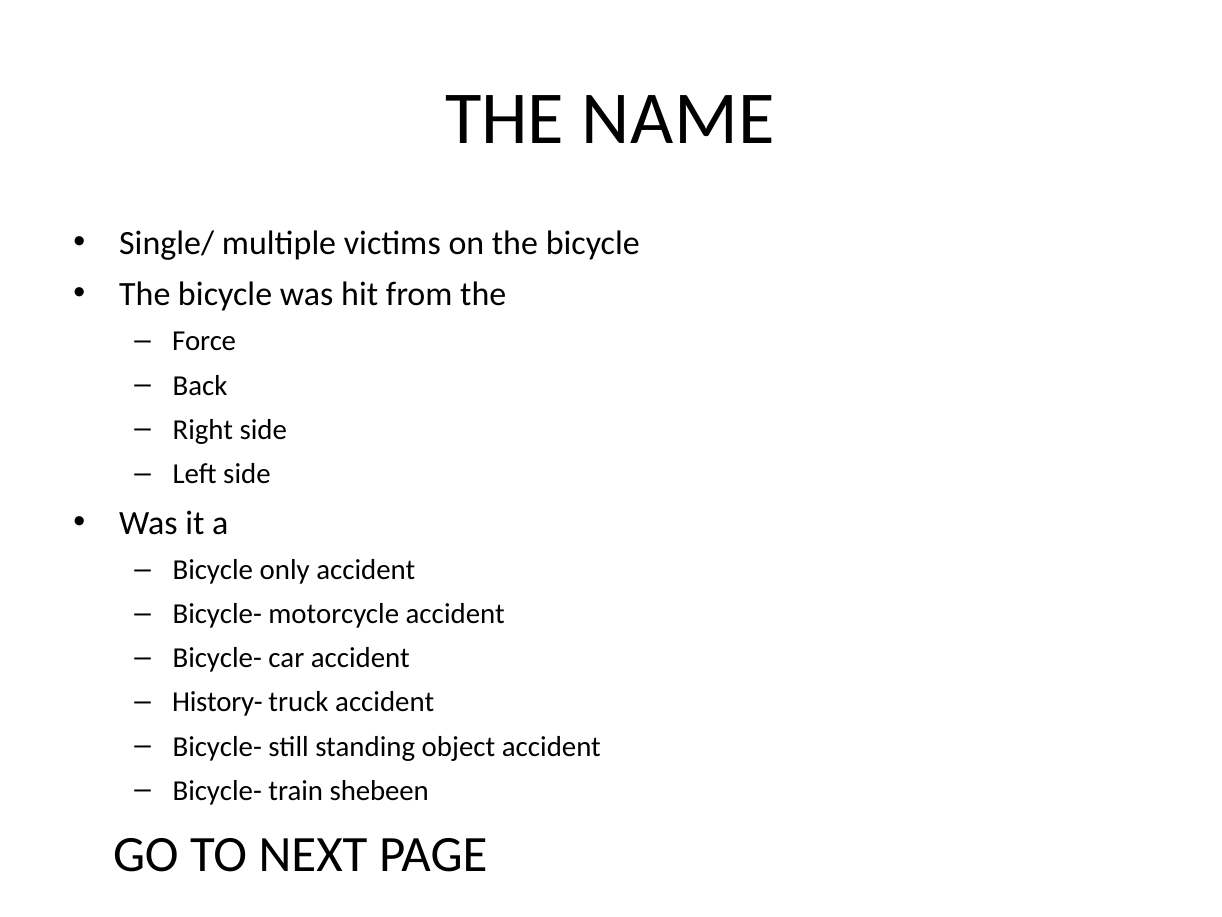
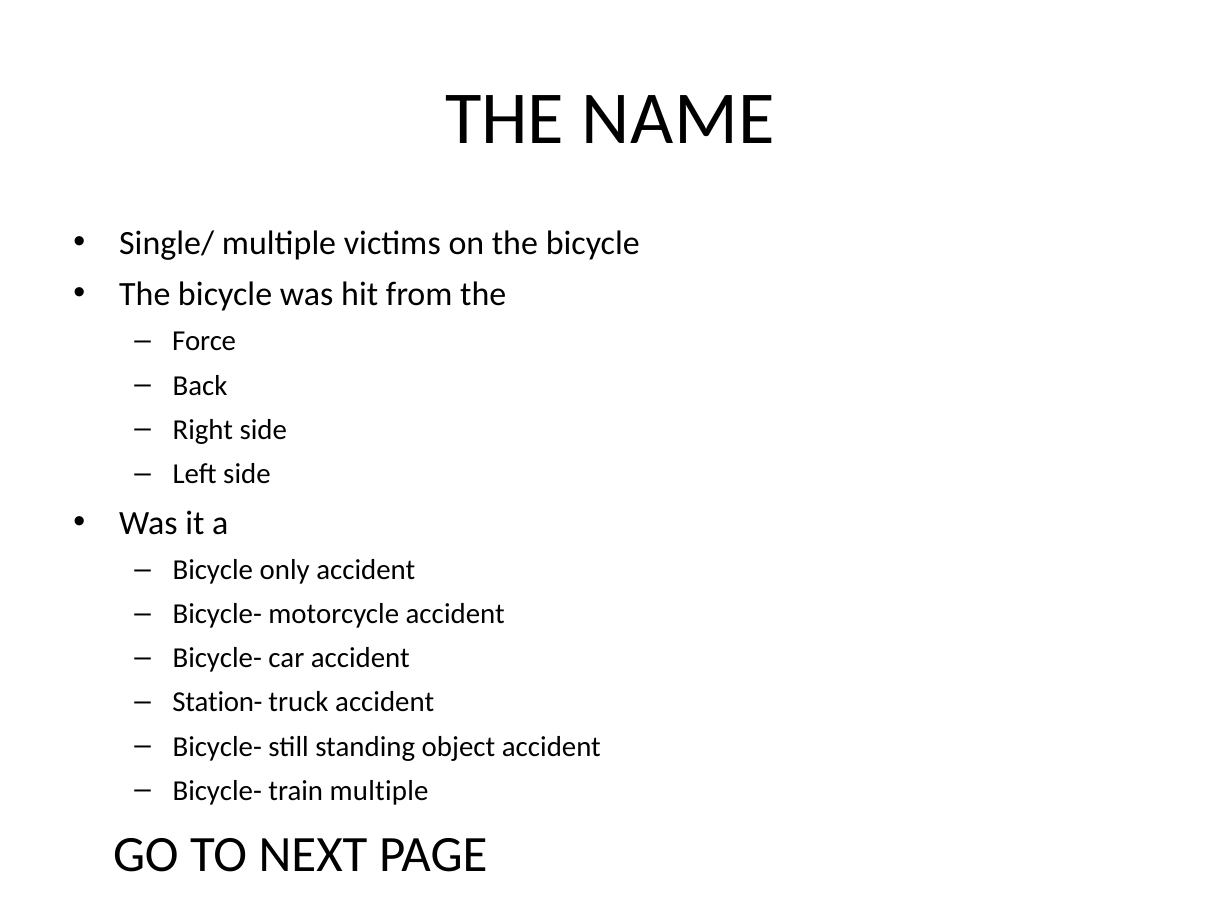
History-: History- -> Station-
train shebeen: shebeen -> multiple
